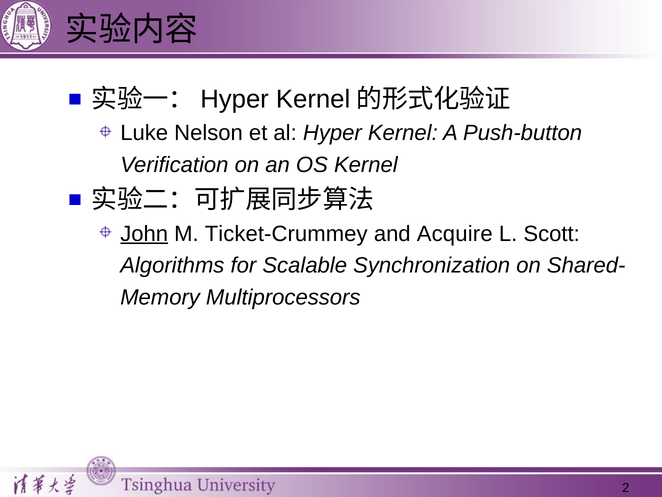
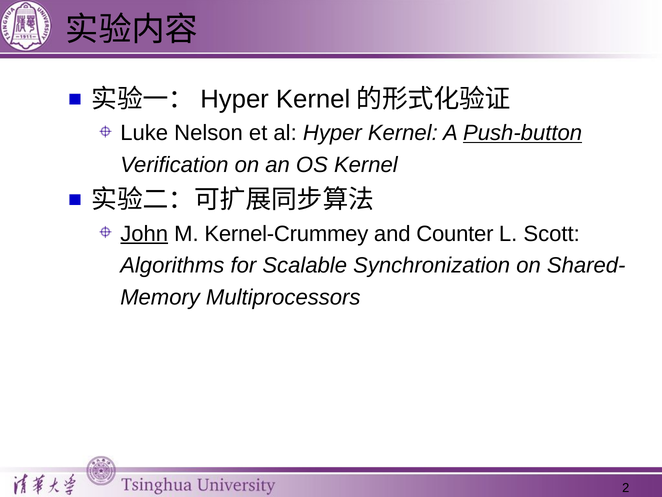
Push-button underline: none -> present
Ticket-Crummey: Ticket-Crummey -> Kernel-Crummey
Acquire: Acquire -> Counter
